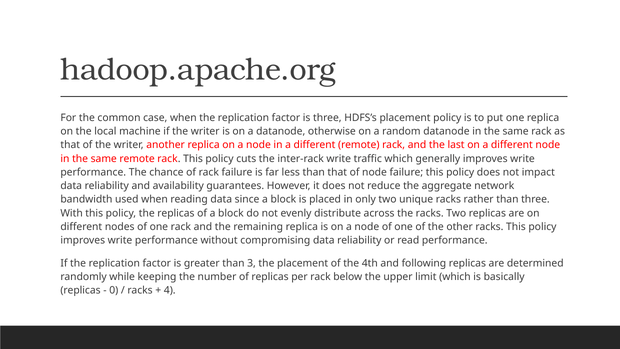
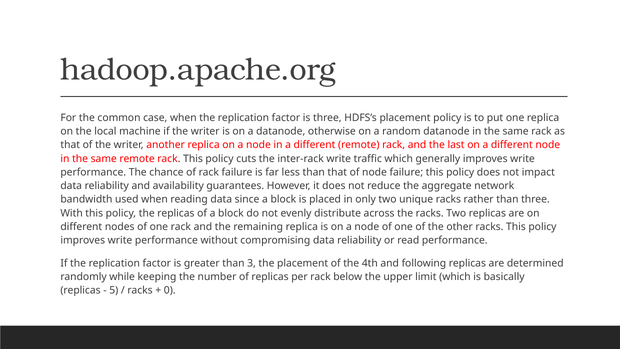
0: 0 -> 5
4: 4 -> 0
